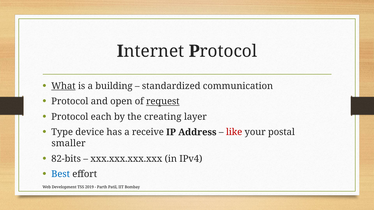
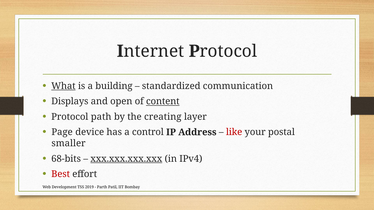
Protocol at (70, 102): Protocol -> Displays
request: request -> content
each: each -> path
Type: Type -> Page
receive: receive -> control
82-bits: 82-bits -> 68-bits
xxx.xxx.xxx.xxx underline: none -> present
Best colour: blue -> red
